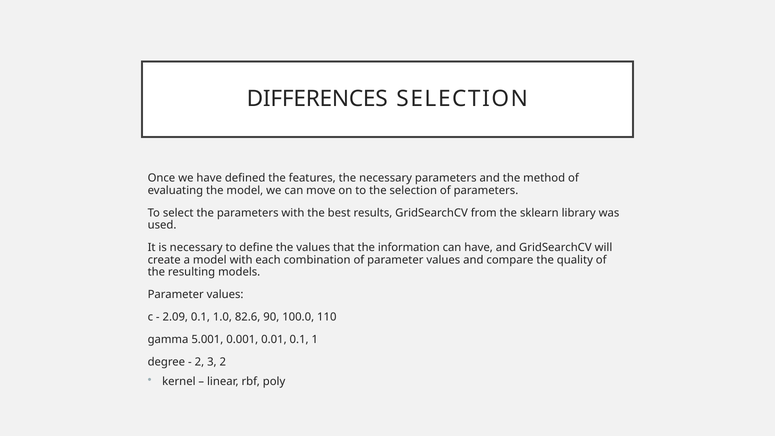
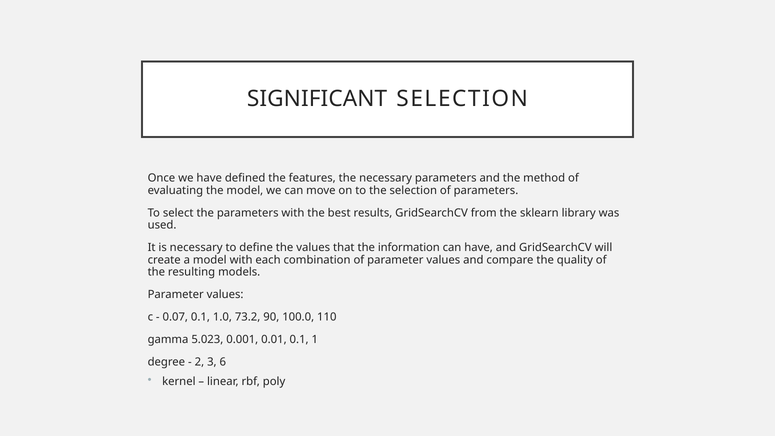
DIFFERENCES: DIFFERENCES -> SIGNIFICANT
2.09: 2.09 -> 0.07
82.6: 82.6 -> 73.2
5.001: 5.001 -> 5.023
3 2: 2 -> 6
